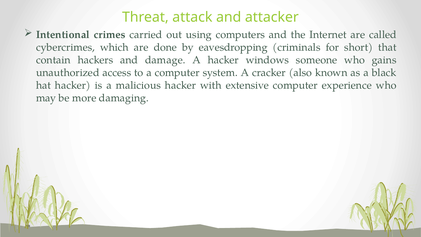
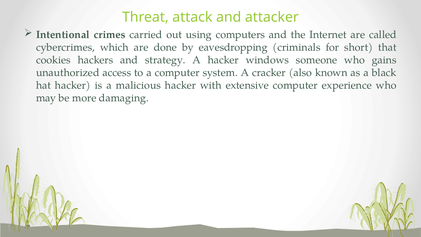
contain: contain -> cookies
damage: damage -> strategy
